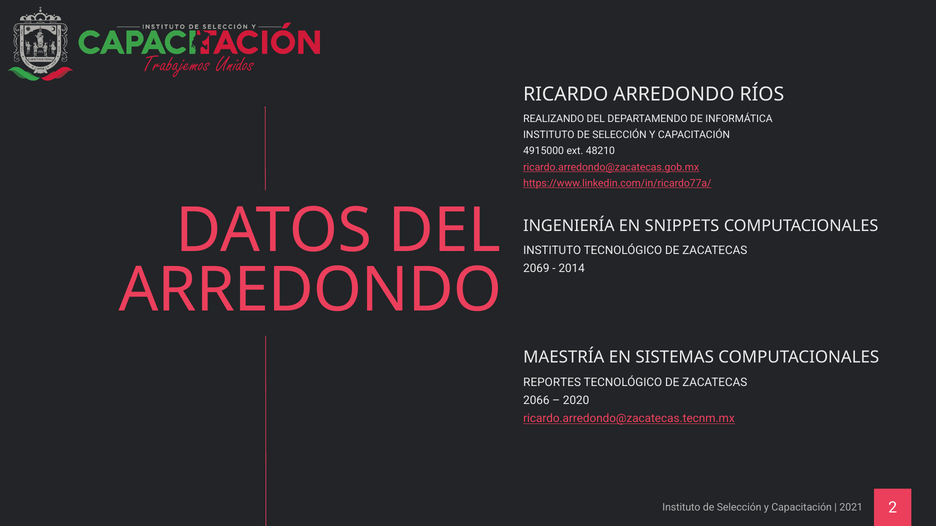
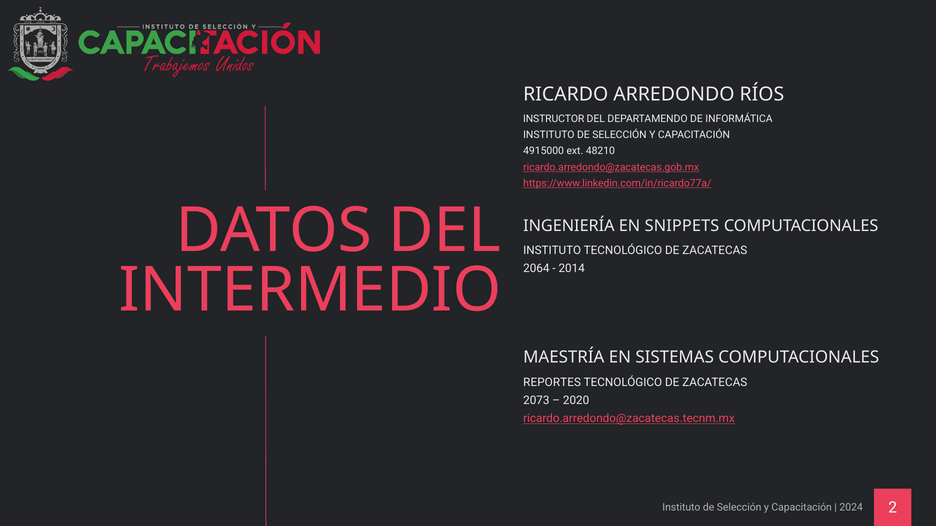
REALIZANDO: REALIZANDO -> INSTRUCTOR
2069: 2069 -> 2064
ARREDONDO at (310, 291): ARREDONDO -> INTERMEDIO
2066: 2066 -> 2073
2021: 2021 -> 2024
